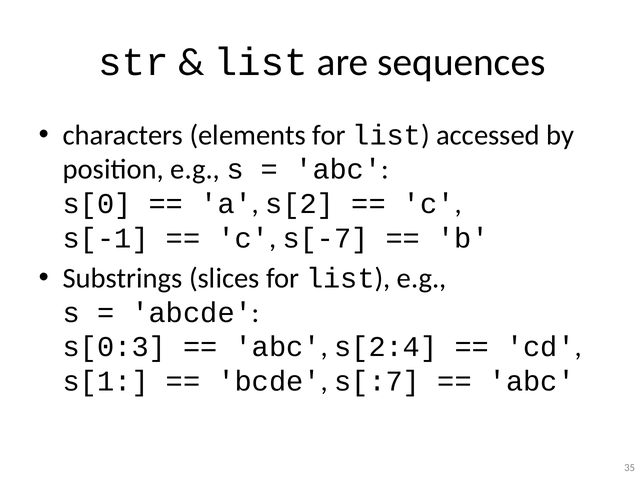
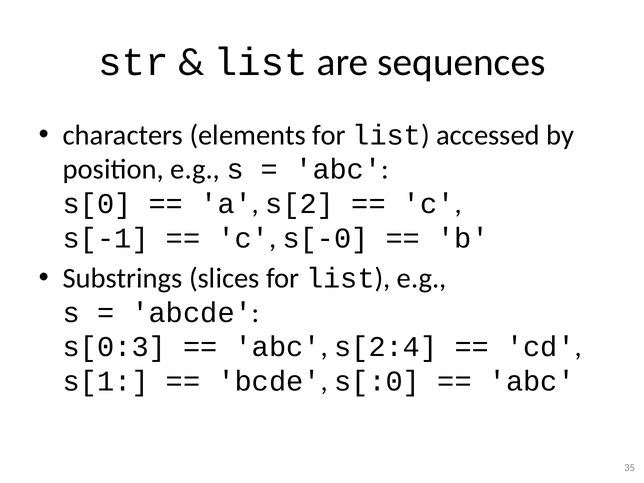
s[-7: s[-7 -> s[-0
s[:7: s[:7 -> s[:0
